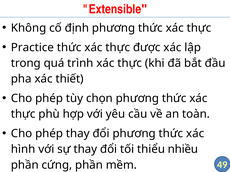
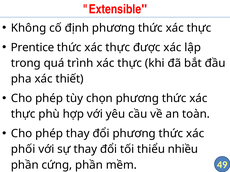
Practice: Practice -> Prentice
hình: hình -> phối
